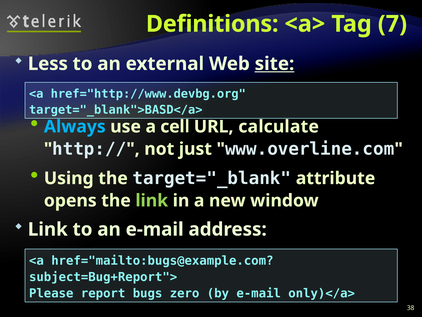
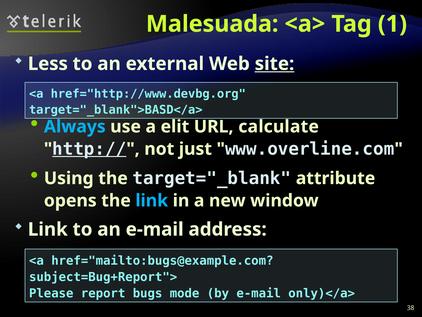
Definitions: Definitions -> Malesuada
7: 7 -> 1
cell: cell -> elit
http:// underline: none -> present
link at (152, 200) colour: light green -> light blue
zero: zero -> mode
